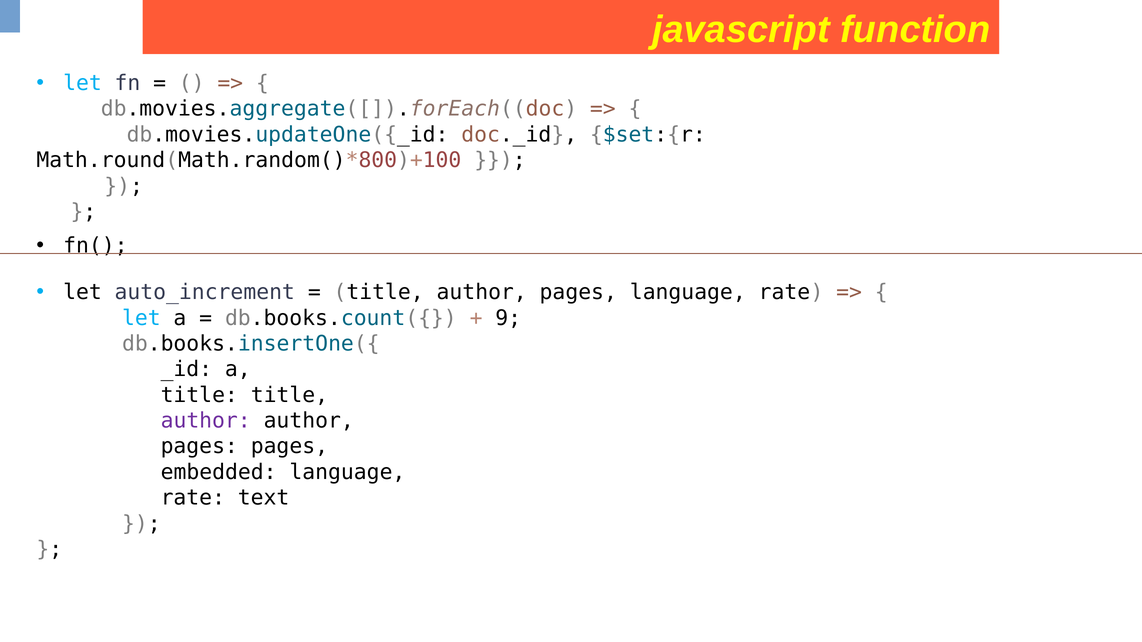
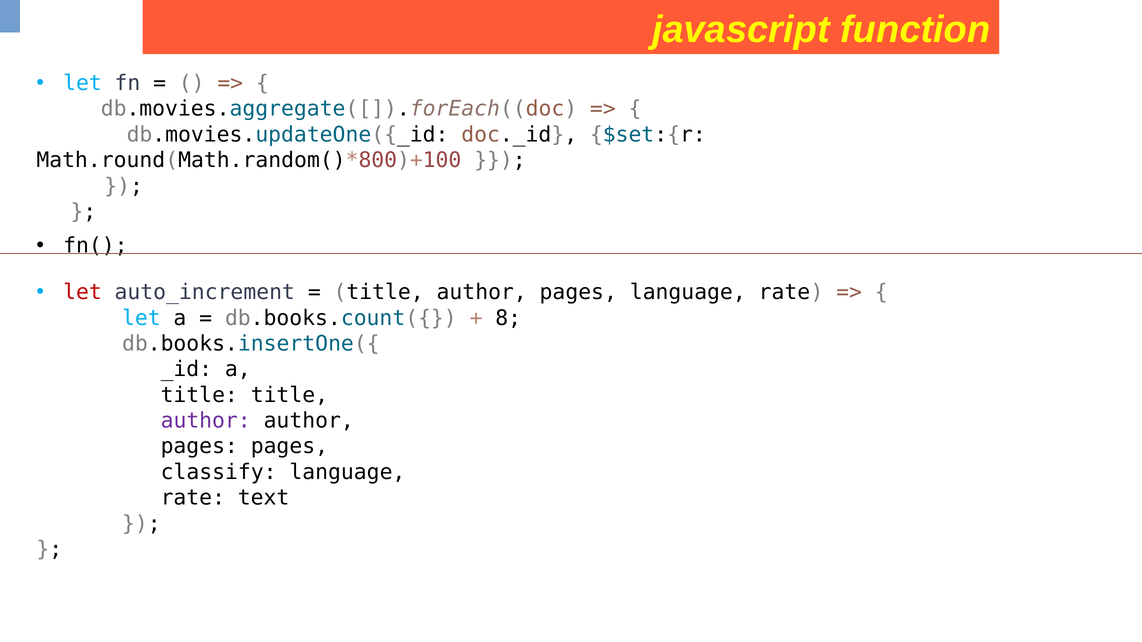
let at (83, 293) colour: black -> red
9: 9 -> 8
embedded: embedded -> classify
